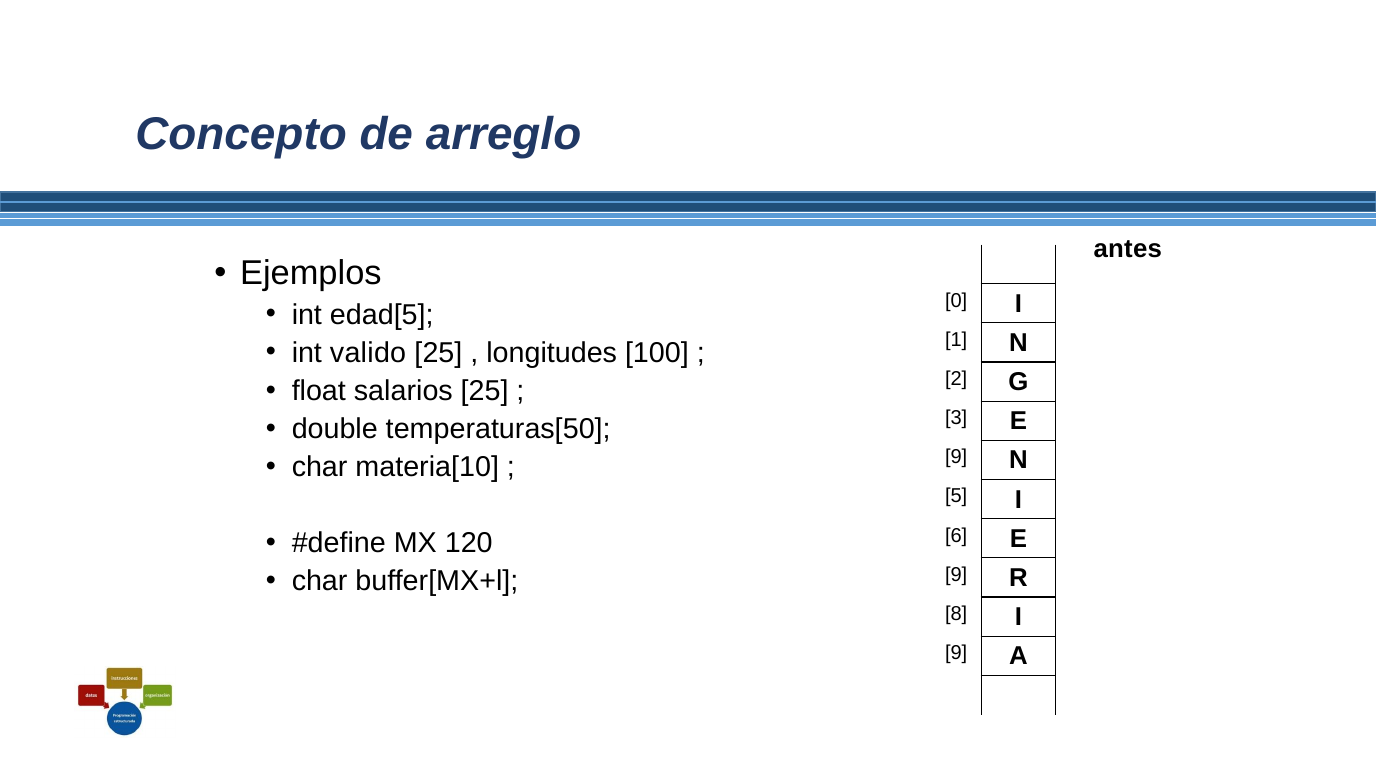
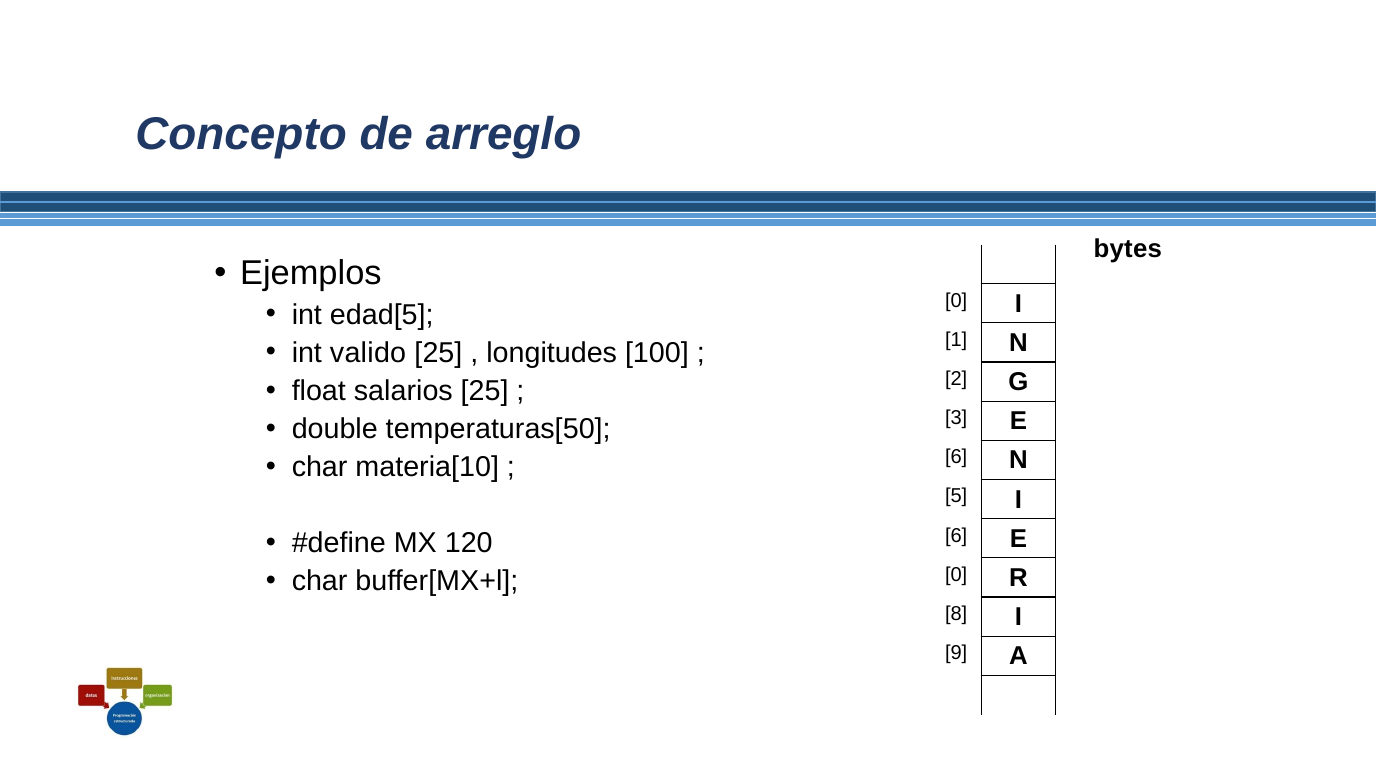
antes: antes -> bytes
9 at (956, 457): 9 -> 6
9 at (956, 575): 9 -> 0
